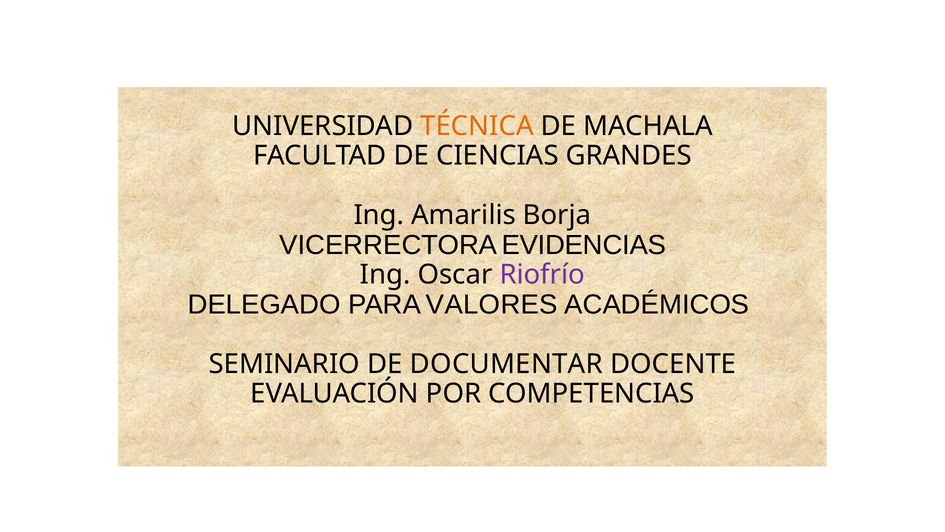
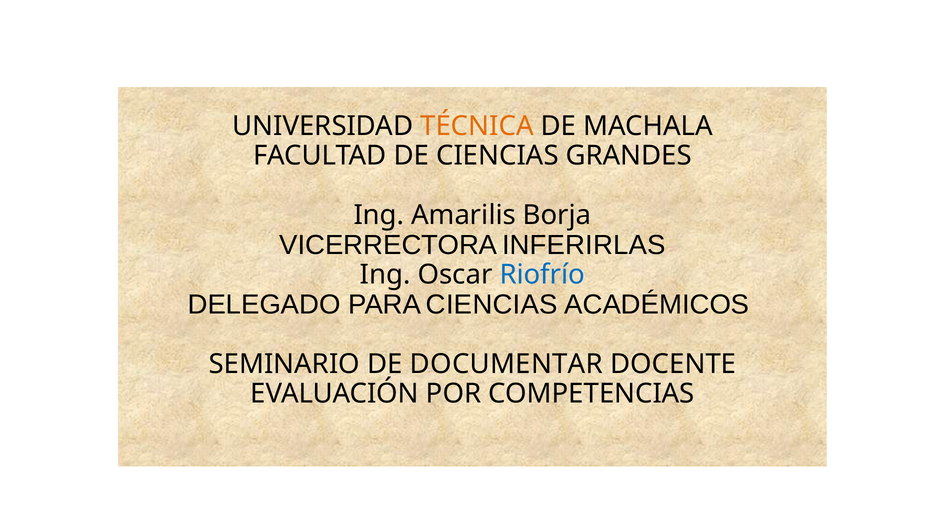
EVIDENCIAS: EVIDENCIAS -> INFERIRLAS
Riofrío colour: purple -> blue
PARA VALORES: VALORES -> CIENCIAS
